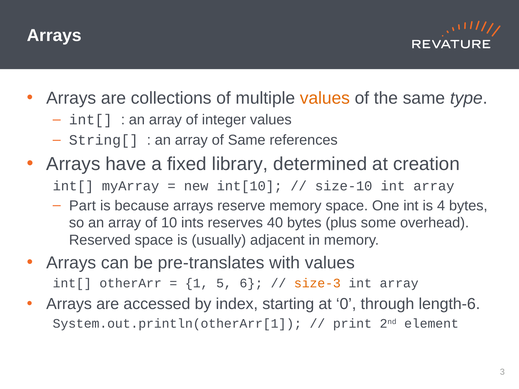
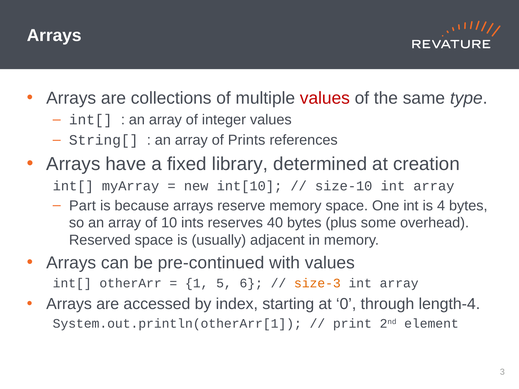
values at (325, 98) colour: orange -> red
of Same: Same -> Prints
pre-translates: pre-translates -> pre-continued
length-6: length-6 -> length-4
